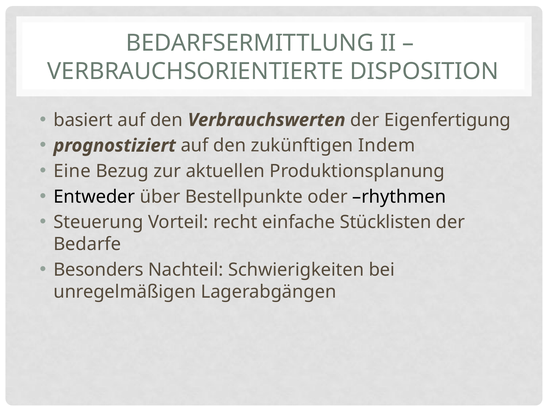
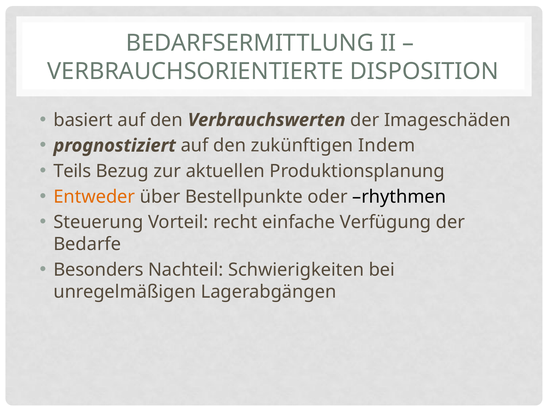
Eigenfertigung: Eigenfertigung -> Imageschäden
Eine: Eine -> Teils
Entweder colour: black -> orange
Stücklisten: Stücklisten -> Verfügung
